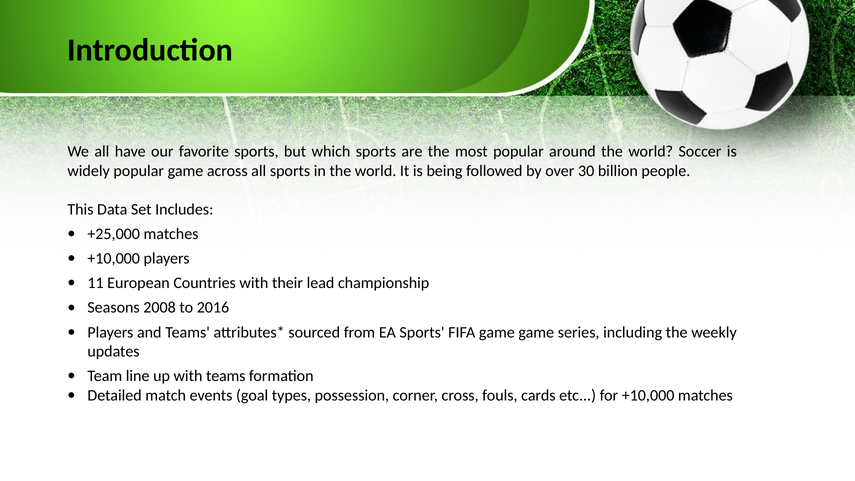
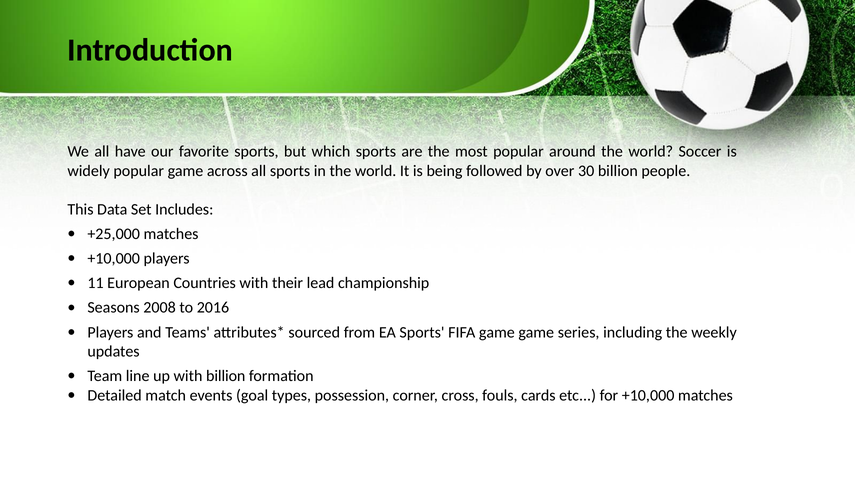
with teams: teams -> billion
